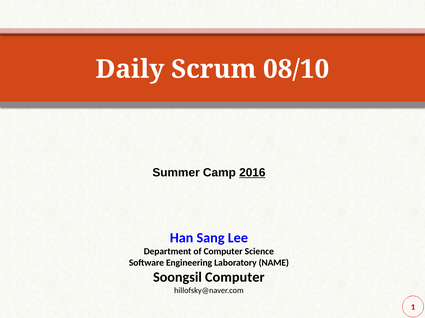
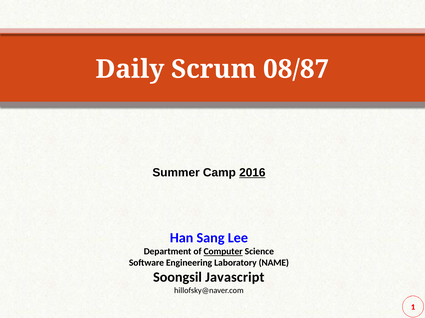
08/10: 08/10 -> 08/87
Computer at (223, 252) underline: none -> present
Soongsil Computer: Computer -> Javascript
